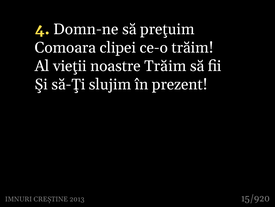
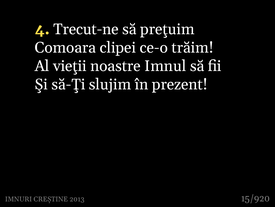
Domn-ne: Domn-ne -> Trecut-ne
noastre Trăim: Trăim -> Imnul
